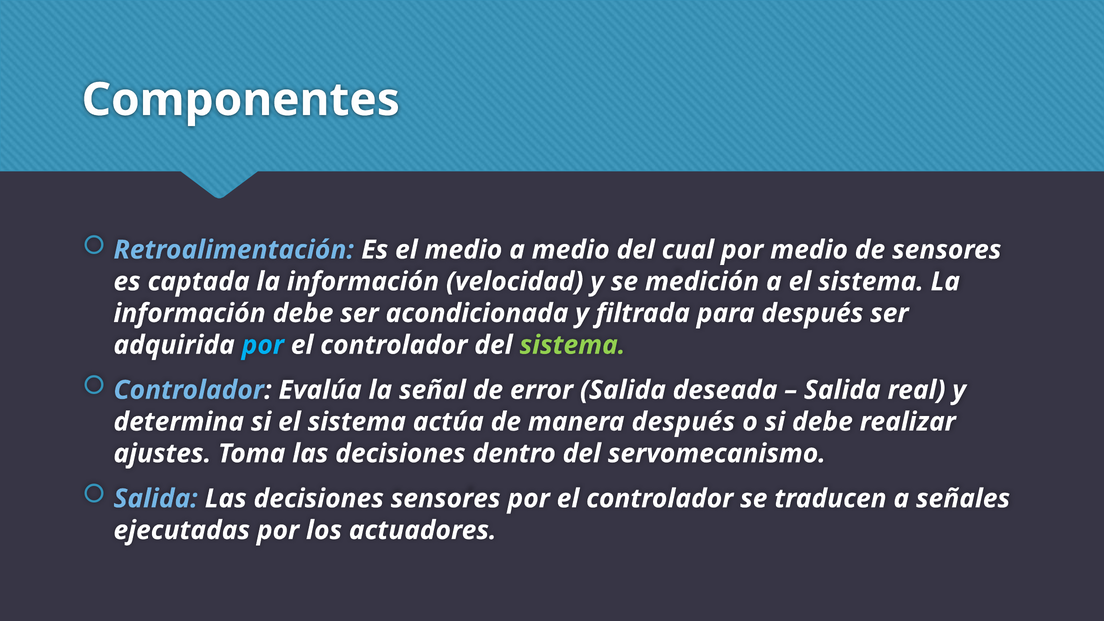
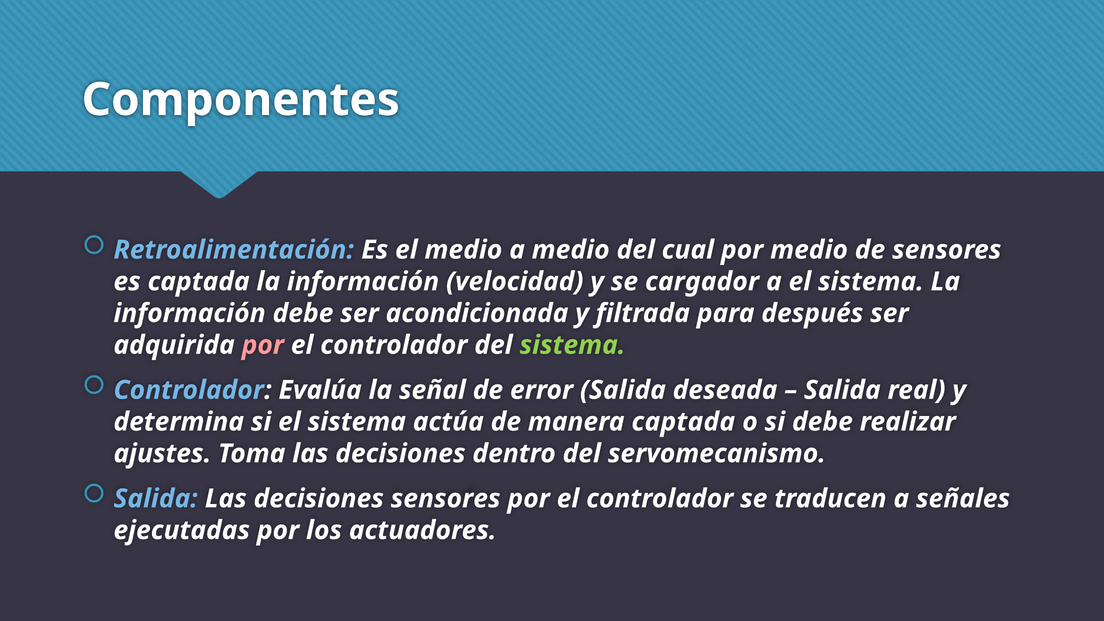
medición: medición -> cargador
por at (263, 345) colour: light blue -> pink
manera después: después -> captada
